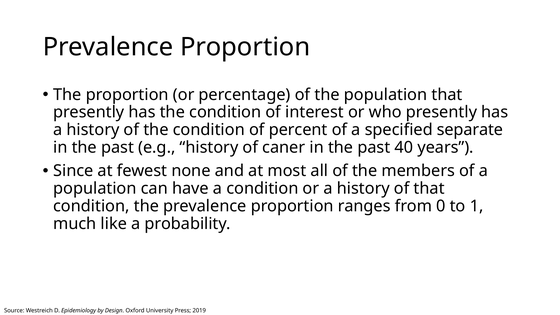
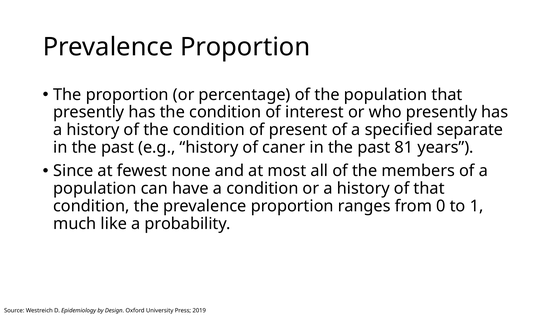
percent: percent -> present
40: 40 -> 81
